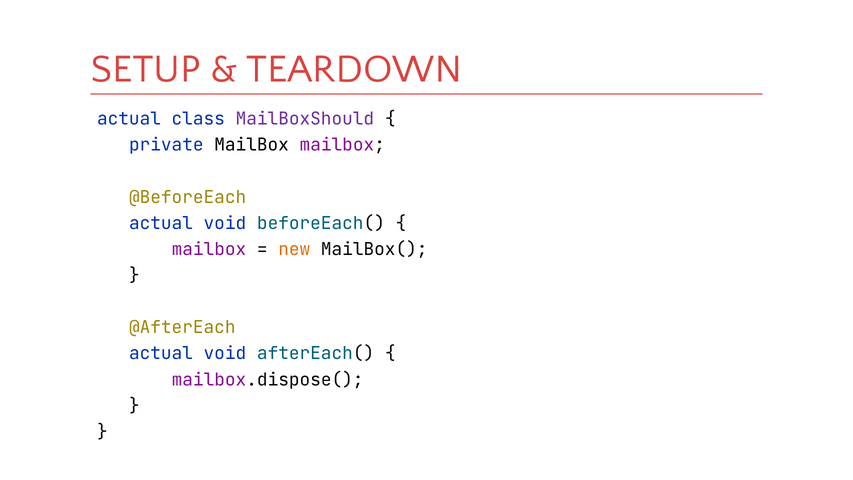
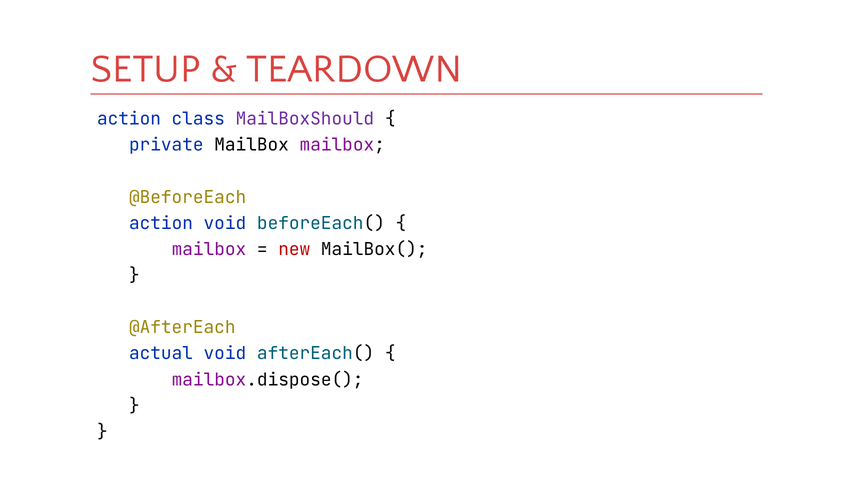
actual at (129, 119): actual -> action
actual at (161, 223): actual -> action
new colour: orange -> red
